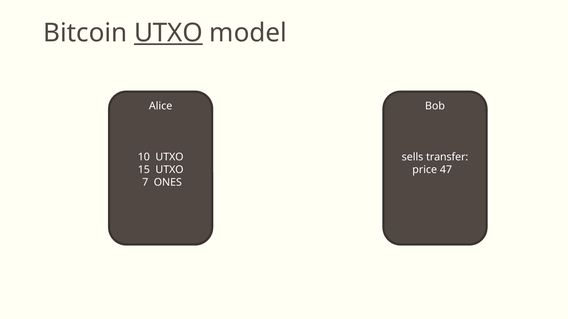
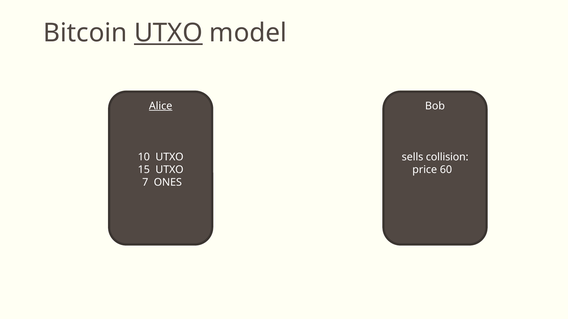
Alice underline: none -> present
transfer: transfer -> collision
47: 47 -> 60
